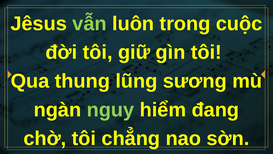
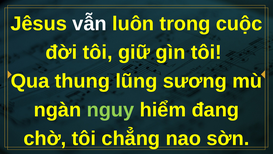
vẫn colour: light green -> white
